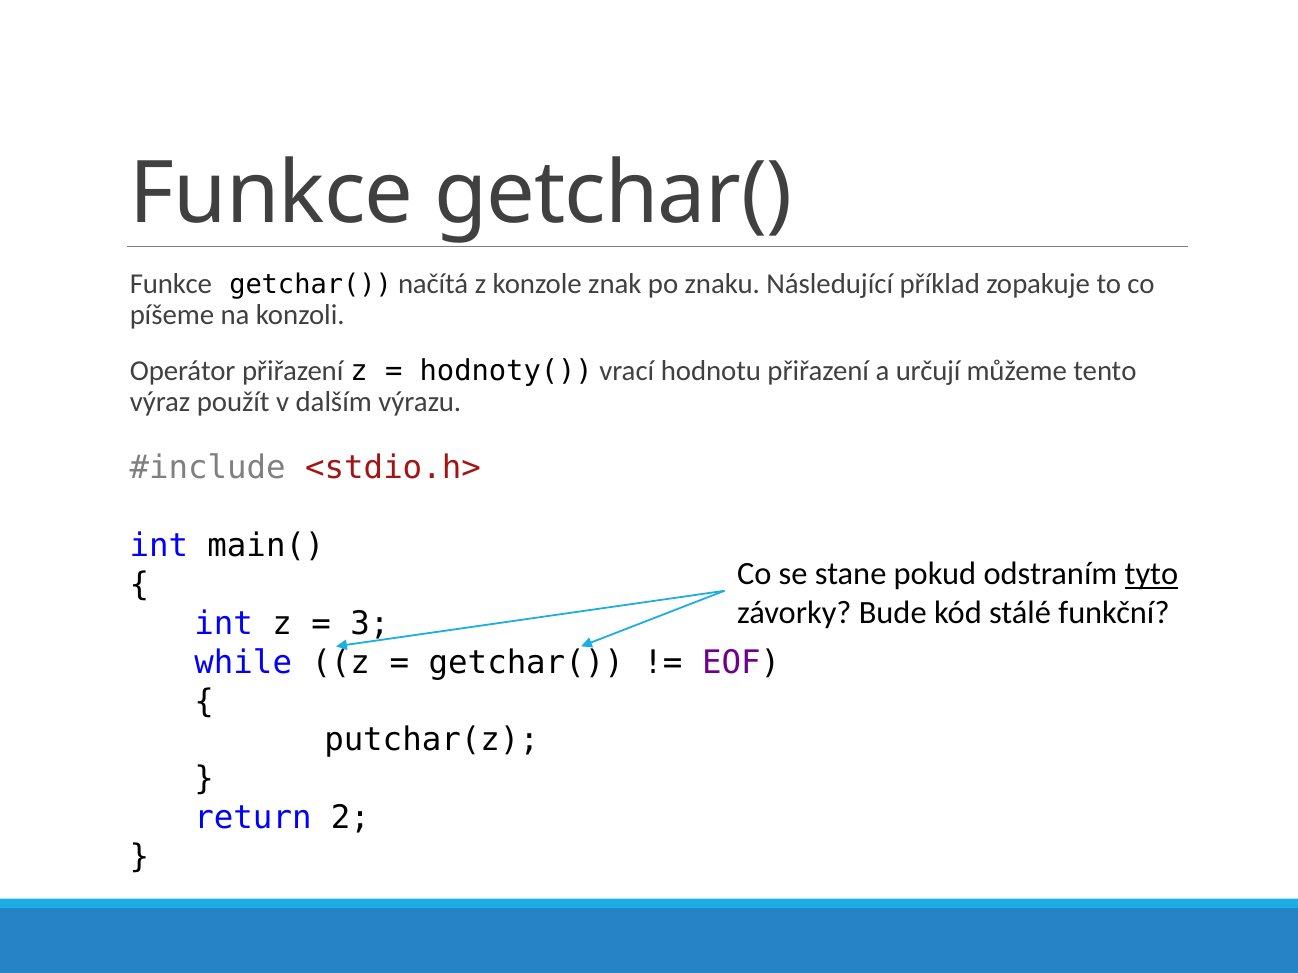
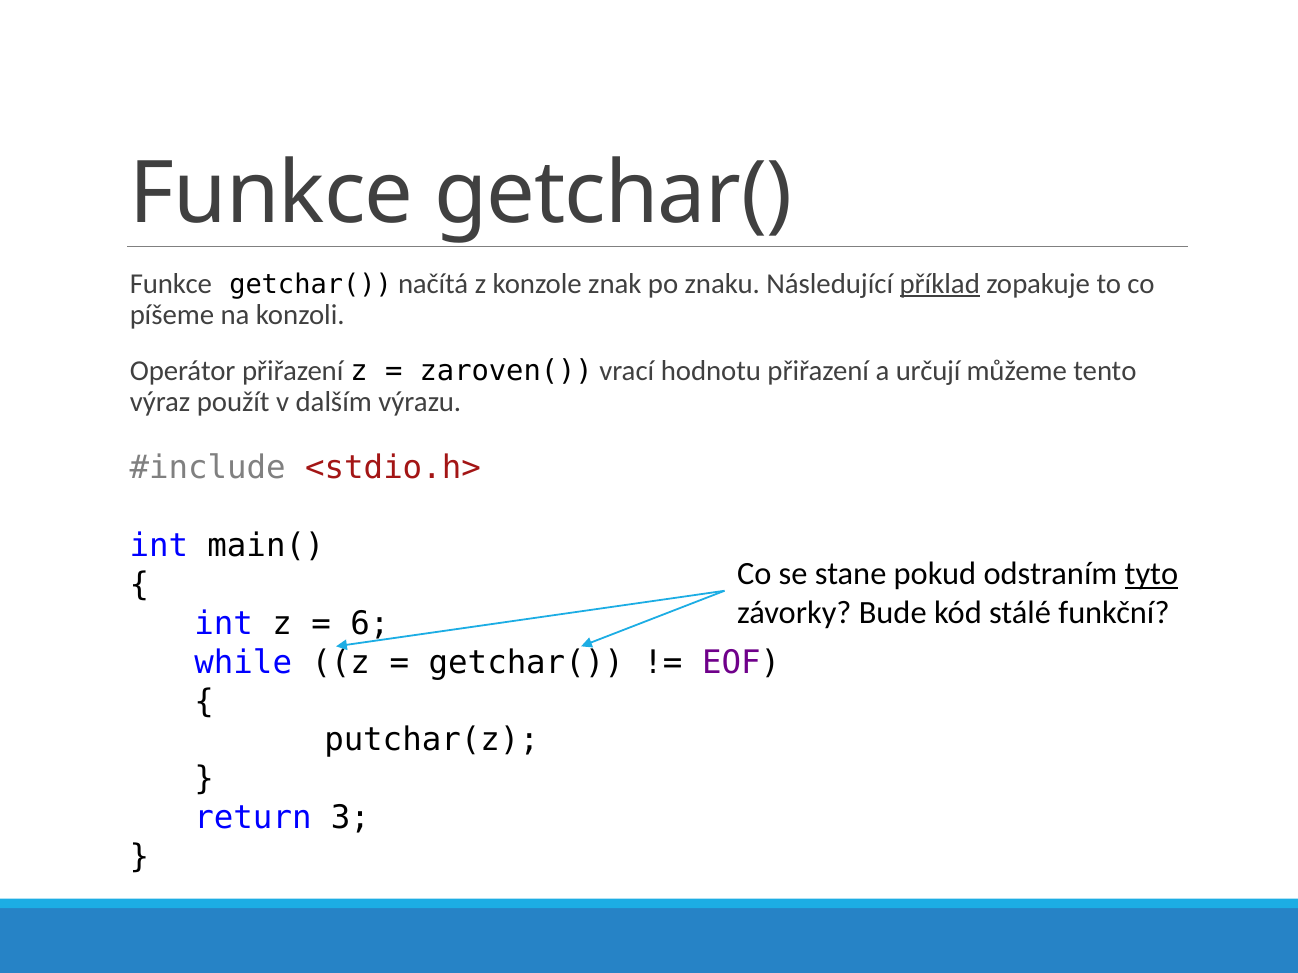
příklad underline: none -> present
hodnoty(: hodnoty( -> zaroven(
3: 3 -> 6
2: 2 -> 3
